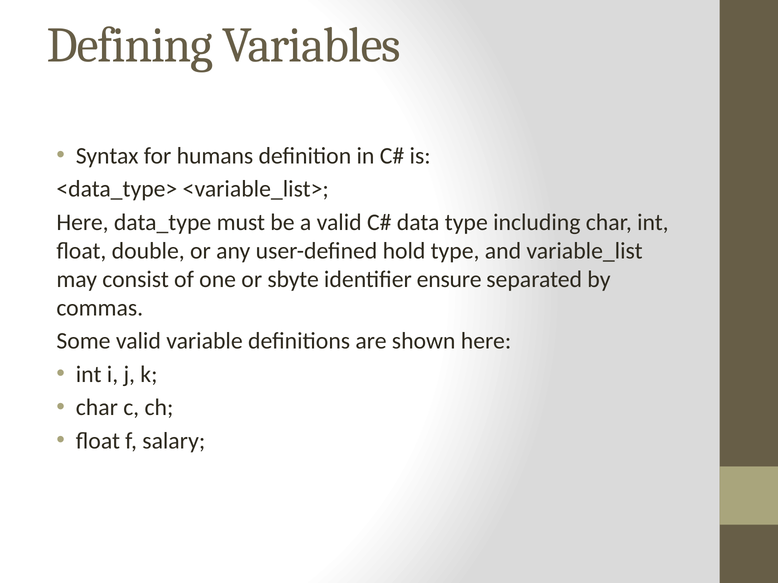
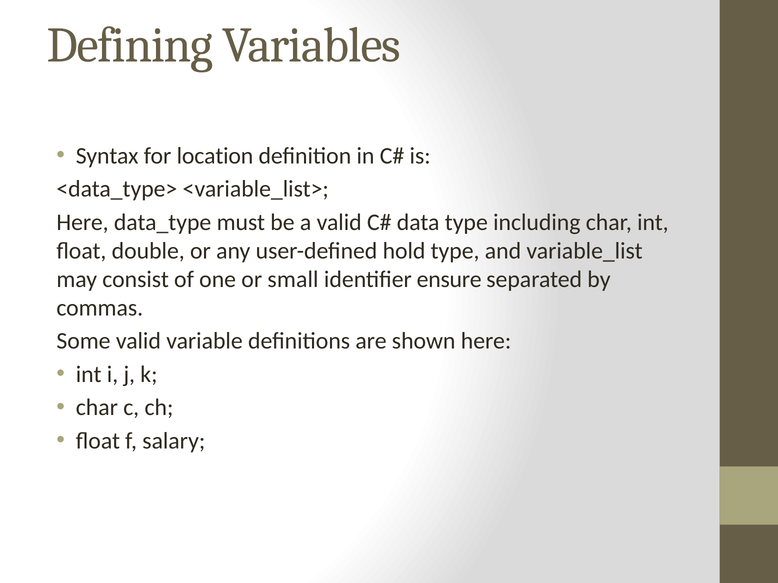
humans: humans -> location
sbyte: sbyte -> small
